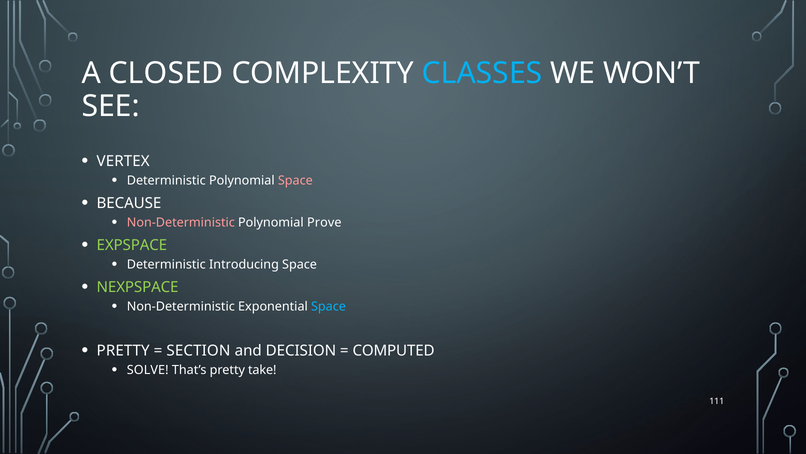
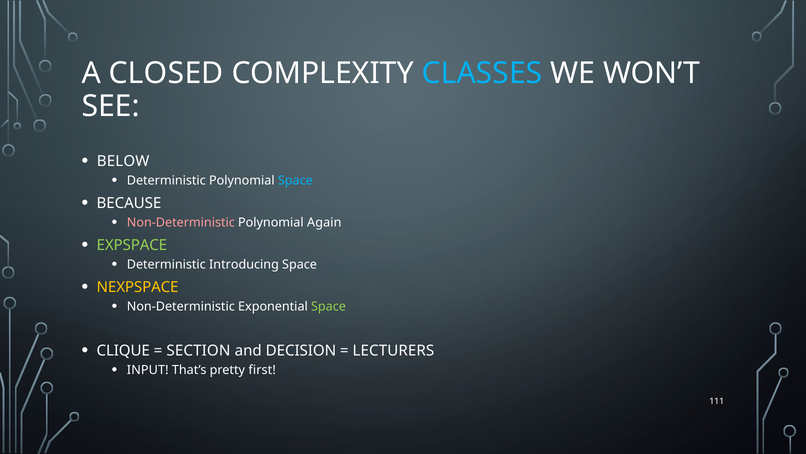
VERTEX: VERTEX -> BELOW
Space at (295, 180) colour: pink -> light blue
Prove: Prove -> Again
NEXPSPACE colour: light green -> yellow
Space at (328, 306) colour: light blue -> light green
PRETTY at (123, 350): PRETTY -> CLIQUE
COMPUTED: COMPUTED -> LECTURERS
SOLVE: SOLVE -> INPUT
take: take -> first
